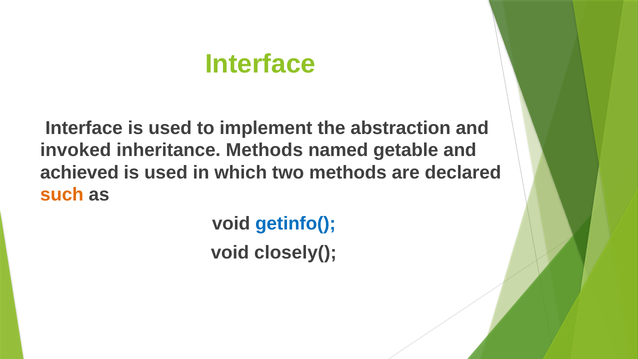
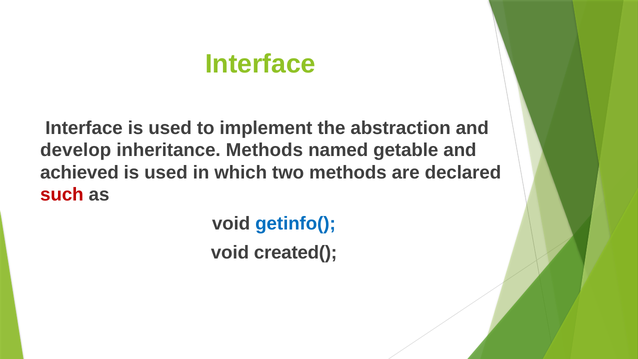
invoked: invoked -> develop
such colour: orange -> red
closely(: closely( -> created(
